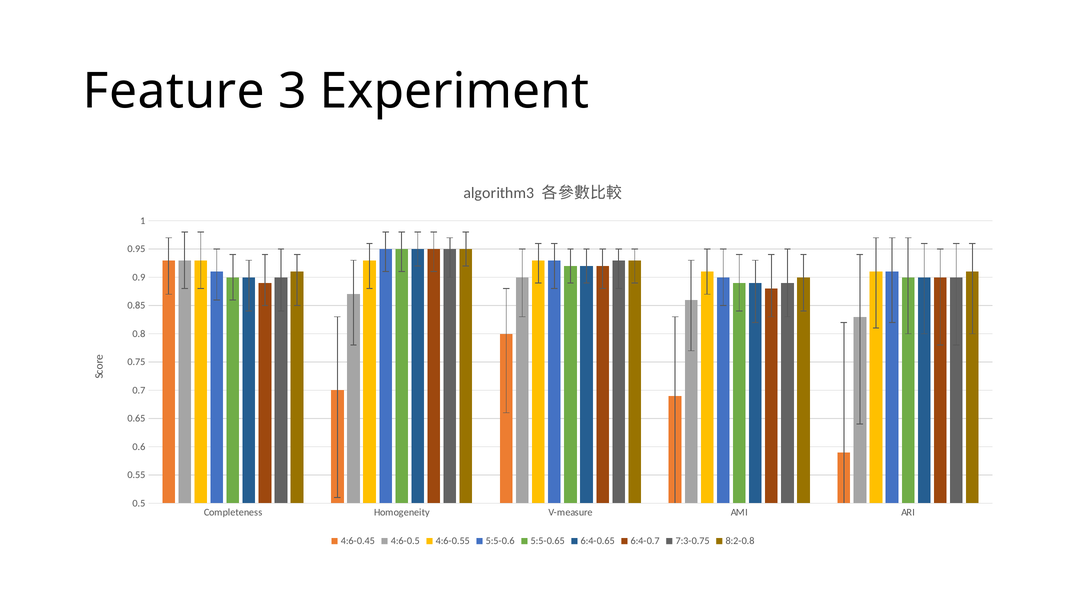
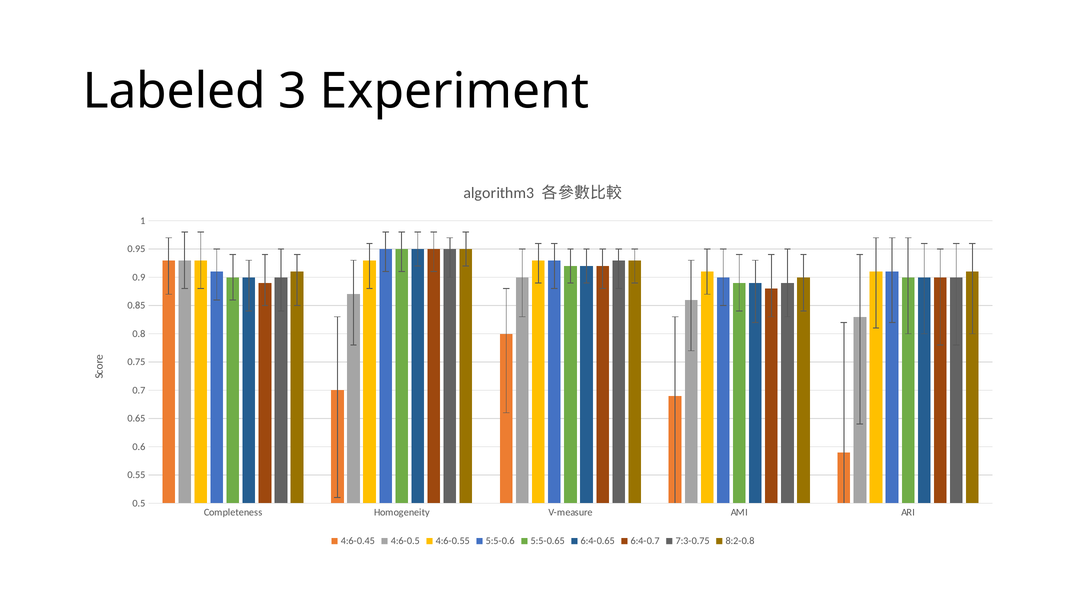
Feature: Feature -> Labeled
